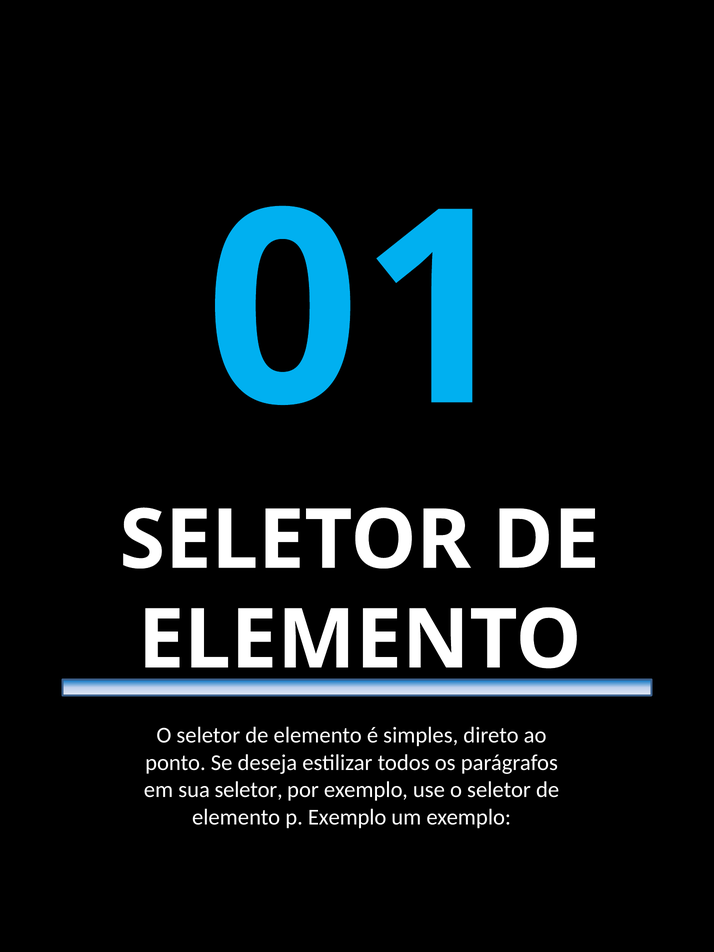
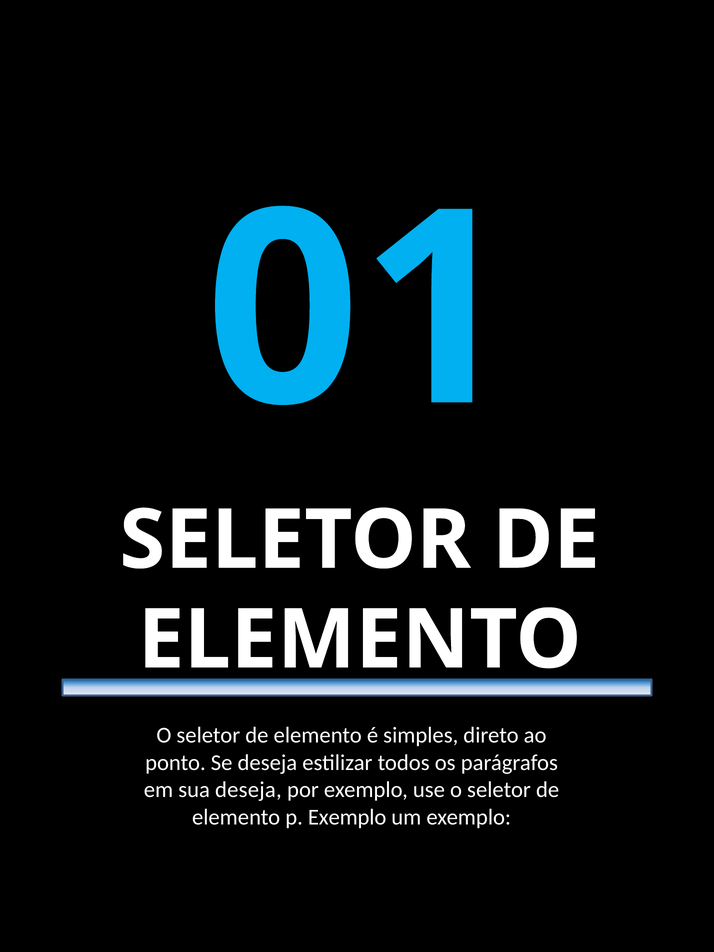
sua seletor: seletor -> deseja
